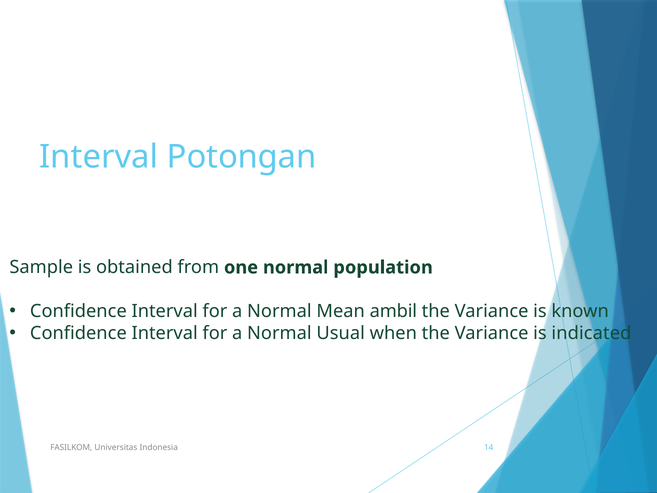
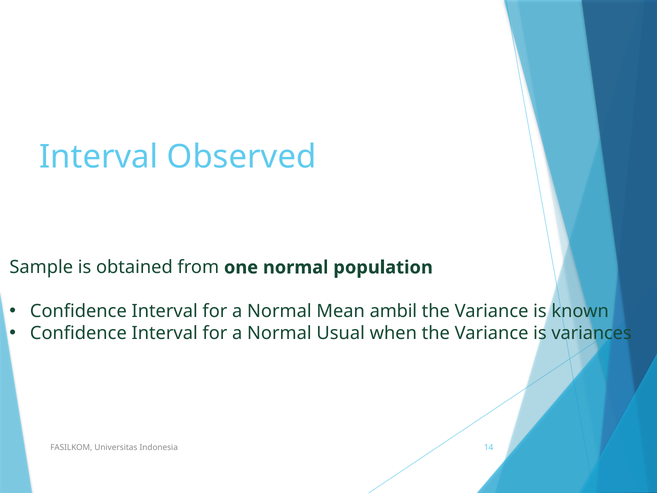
Potongan: Potongan -> Observed
indicated: indicated -> variances
